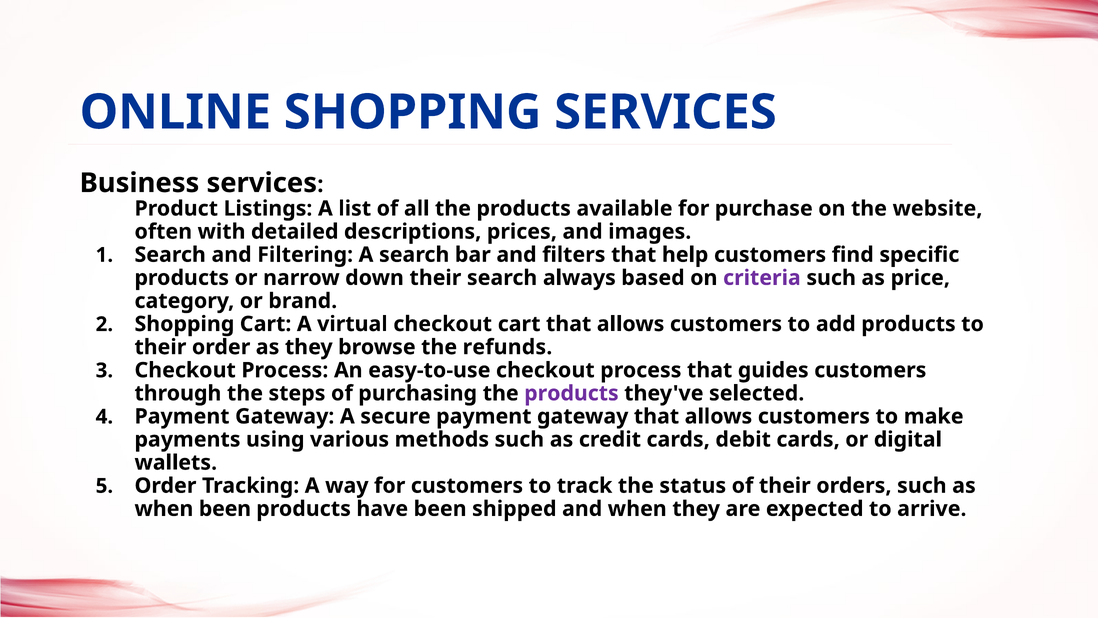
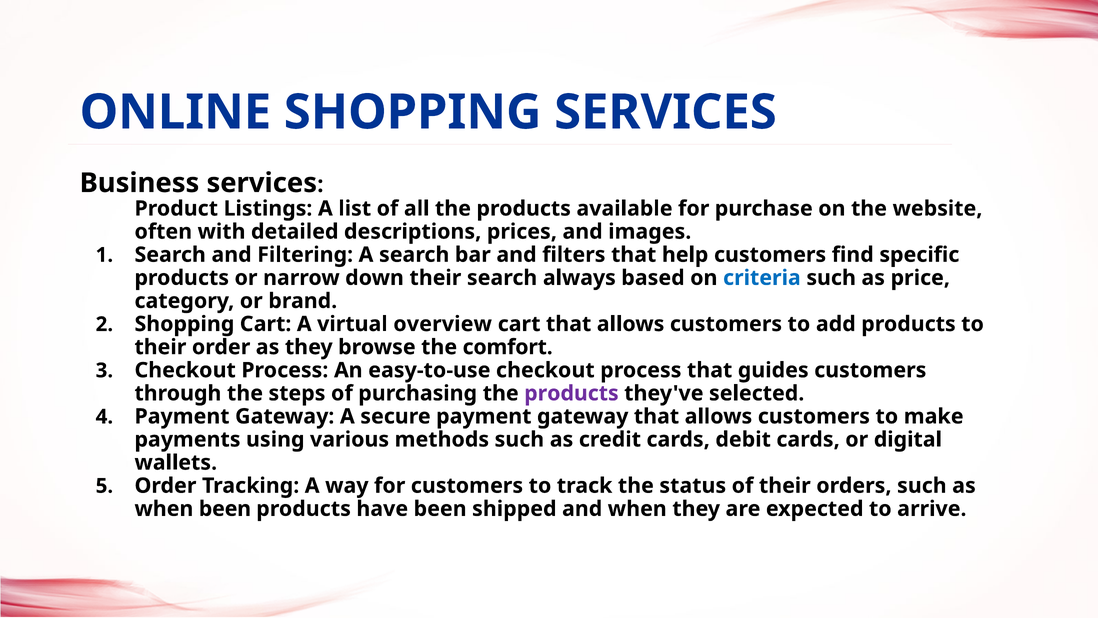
criteria colour: purple -> blue
virtual checkout: checkout -> overview
refunds: refunds -> comfort
